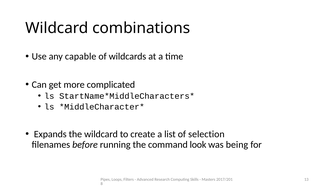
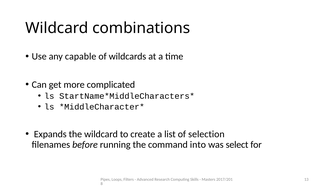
look: look -> into
being: being -> select
